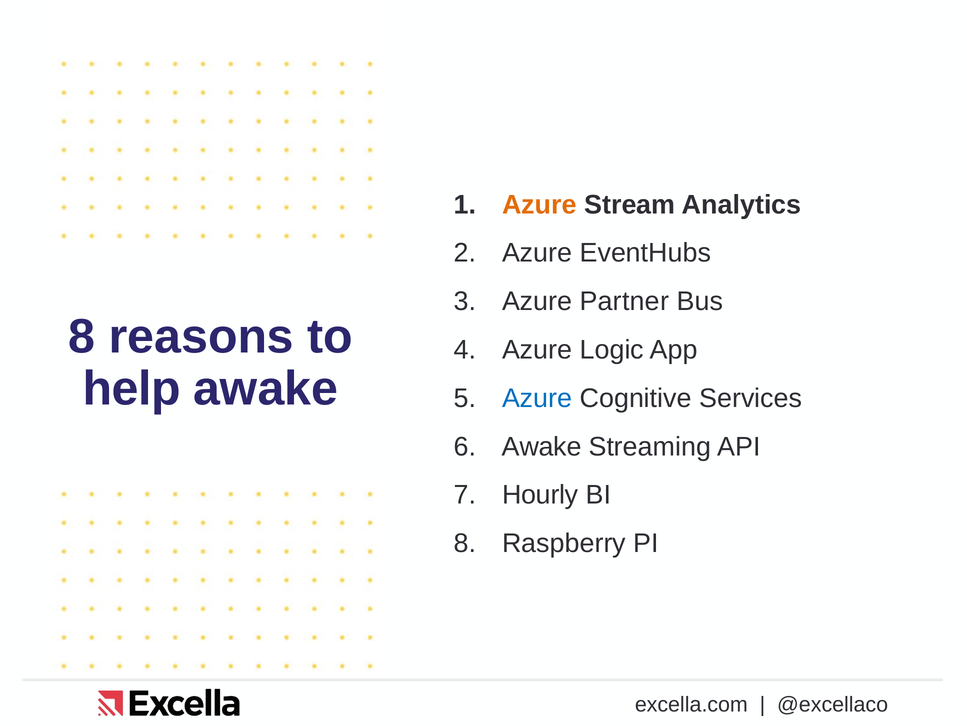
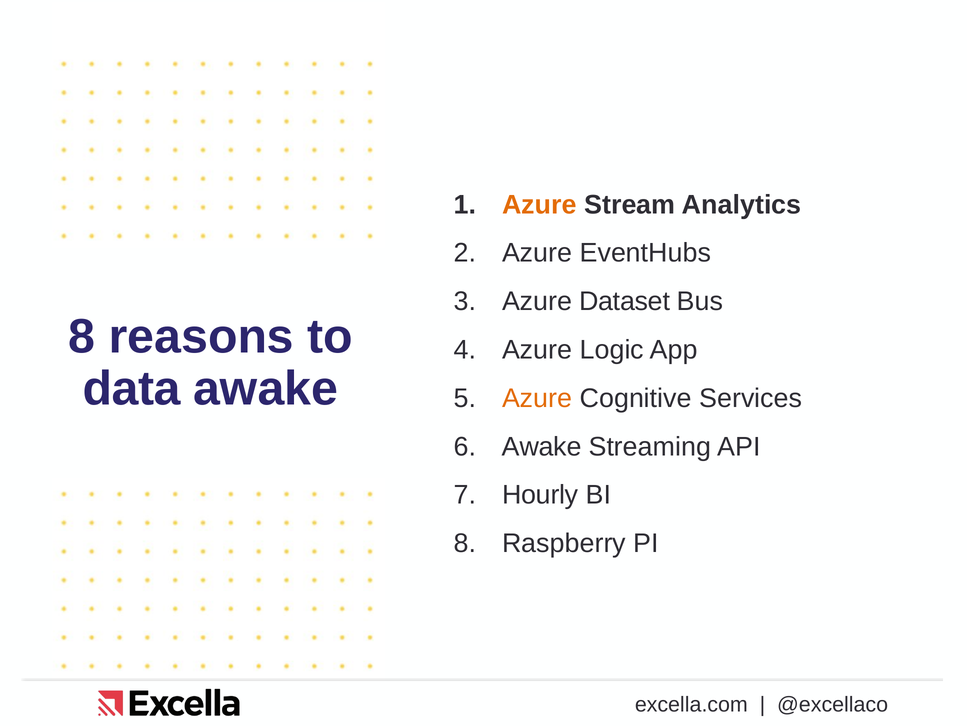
Partner: Partner -> Dataset
help: help -> data
Azure at (537, 398) colour: blue -> orange
